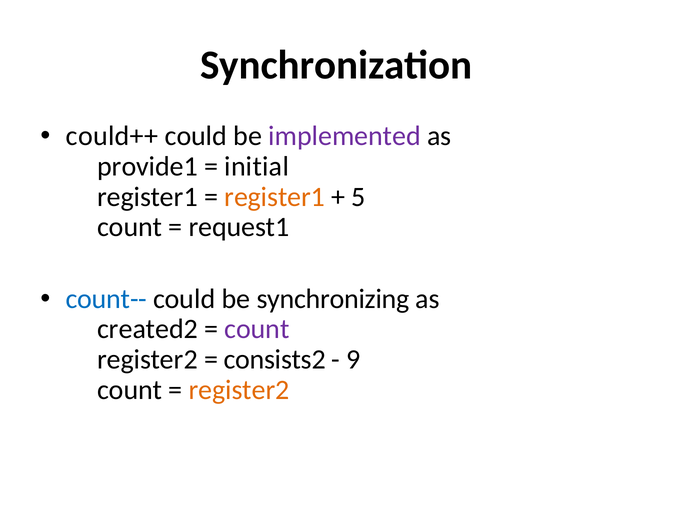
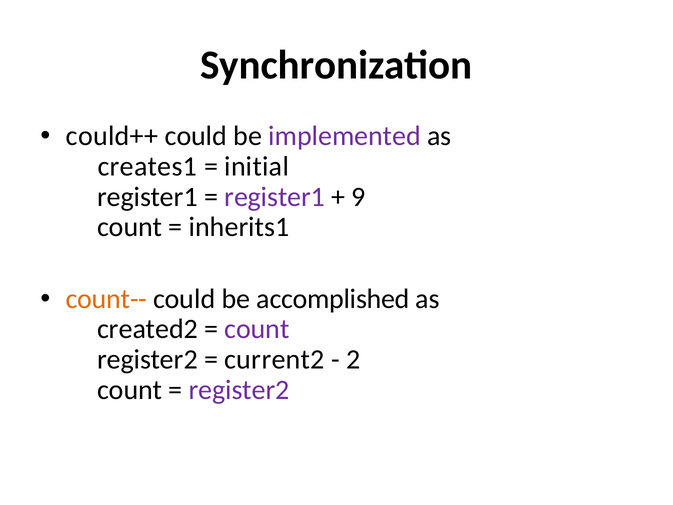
provide1: provide1 -> creates1
register1 at (275, 197) colour: orange -> purple
5: 5 -> 9
request1: request1 -> inherits1
count-- colour: blue -> orange
synchronizing: synchronizing -> accomplished
consists2: consists2 -> current2
9: 9 -> 2
register2 at (239, 390) colour: orange -> purple
